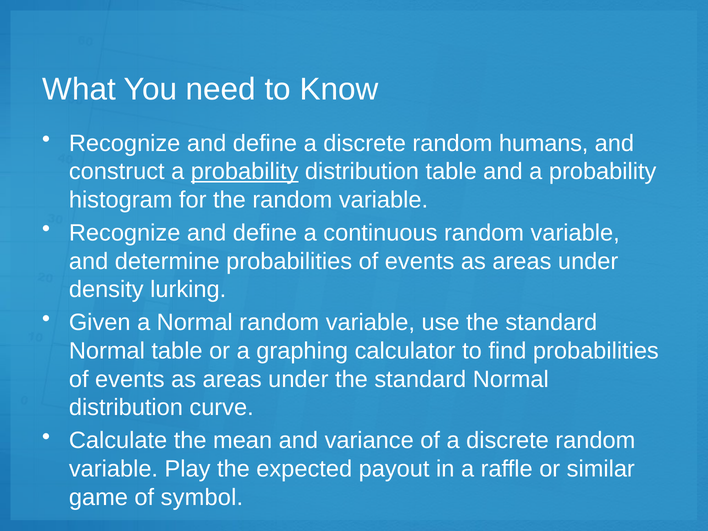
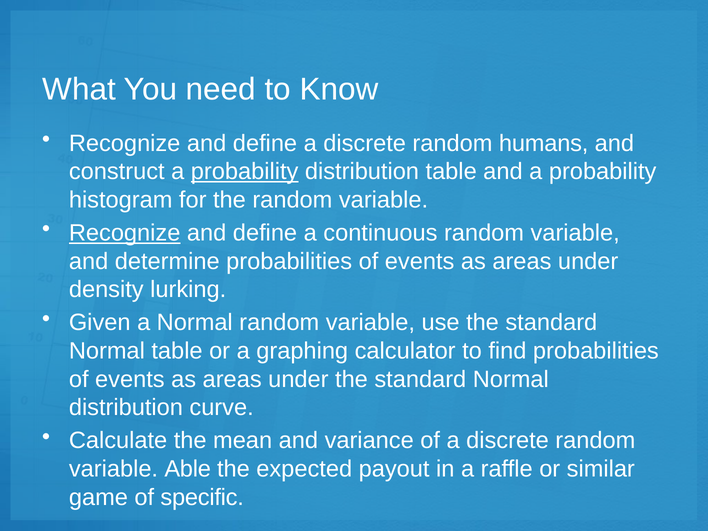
Recognize at (125, 233) underline: none -> present
Play: Play -> Able
symbol: symbol -> specific
